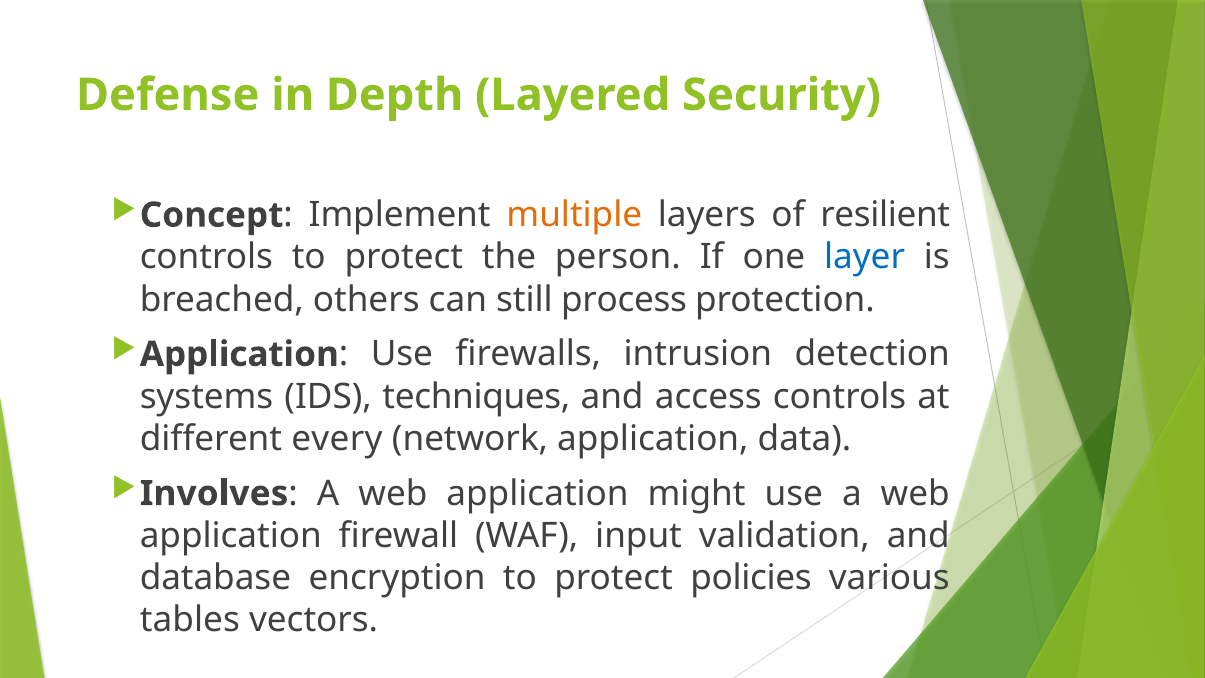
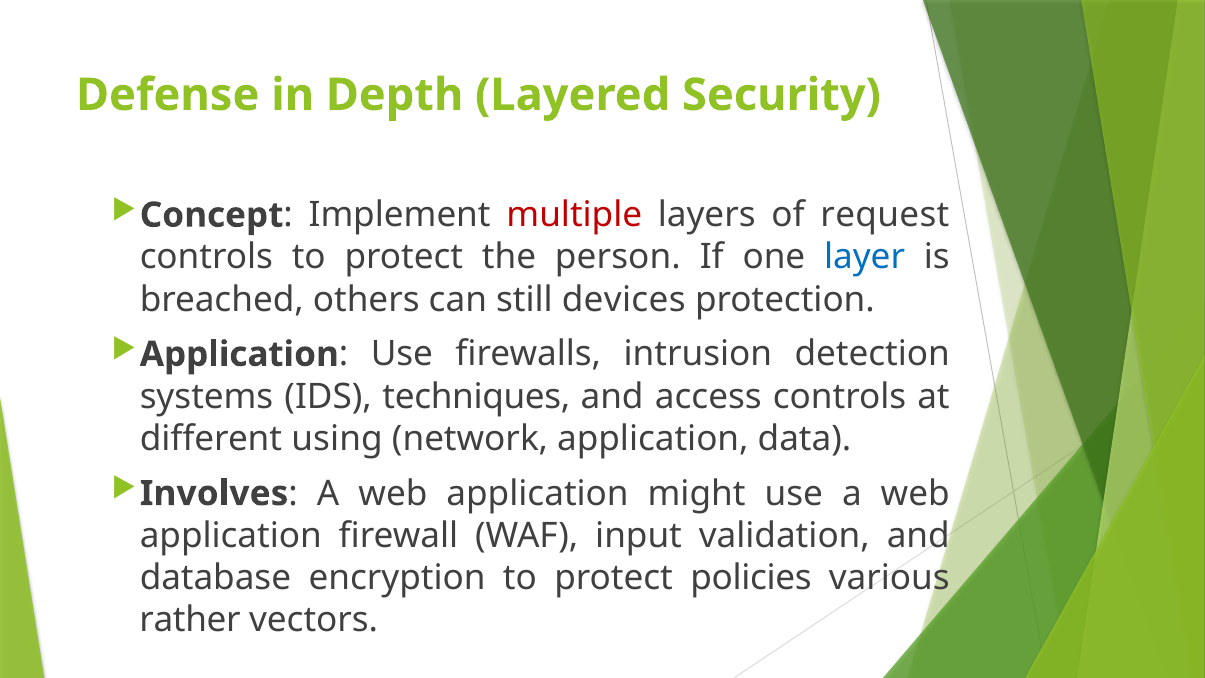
multiple colour: orange -> red
resilient: resilient -> request
process: process -> devices
every: every -> using
tables: tables -> rather
